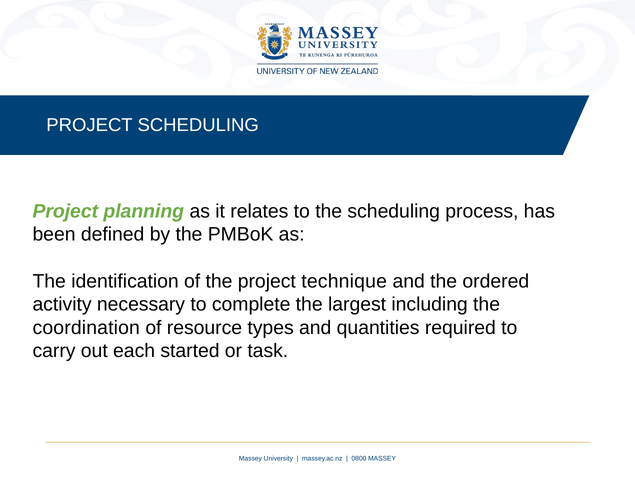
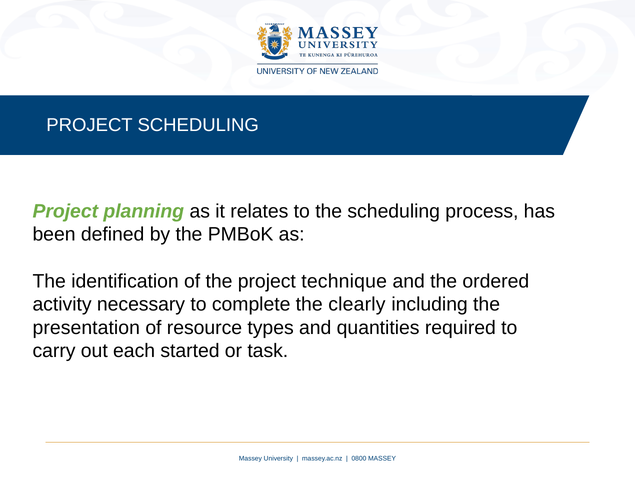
largest: largest -> clearly
coordination: coordination -> presentation
